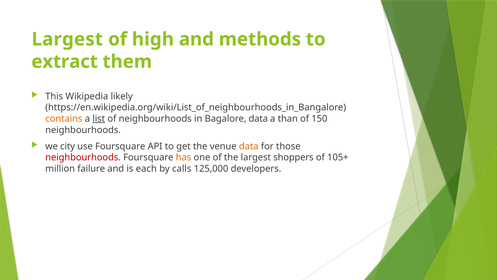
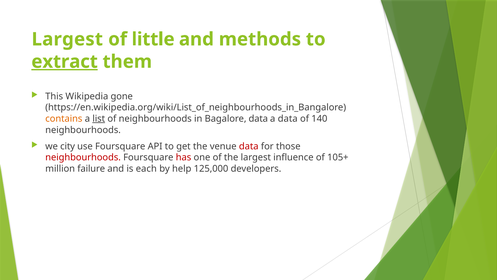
high: high -> little
extract underline: none -> present
likely: likely -> gone
a than: than -> data
150: 150 -> 140
data at (249, 146) colour: orange -> red
has colour: orange -> red
shoppers: shoppers -> influence
calls: calls -> help
